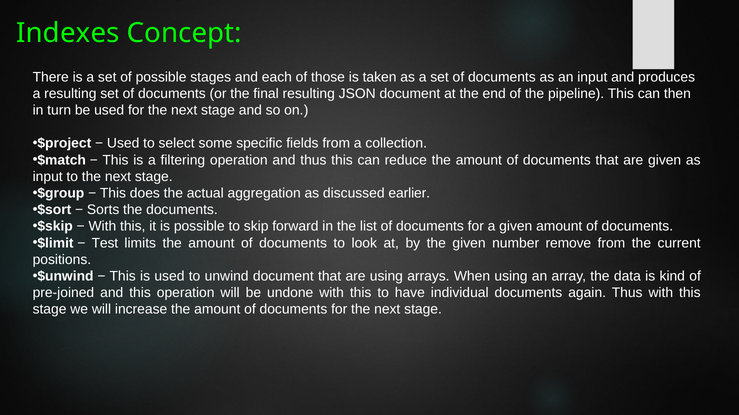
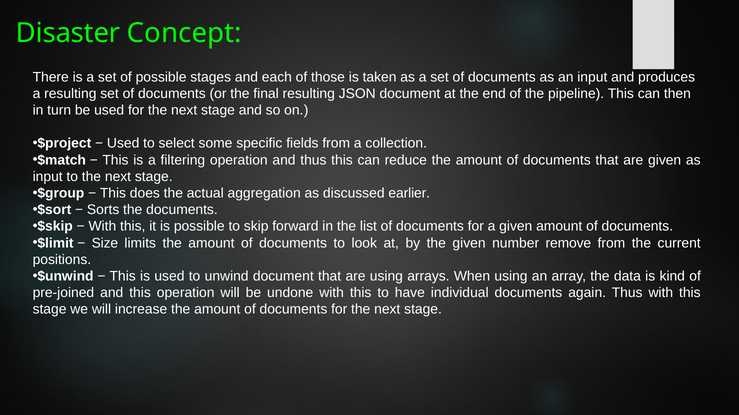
Indexes: Indexes -> Disaster
Test: Test -> Size
